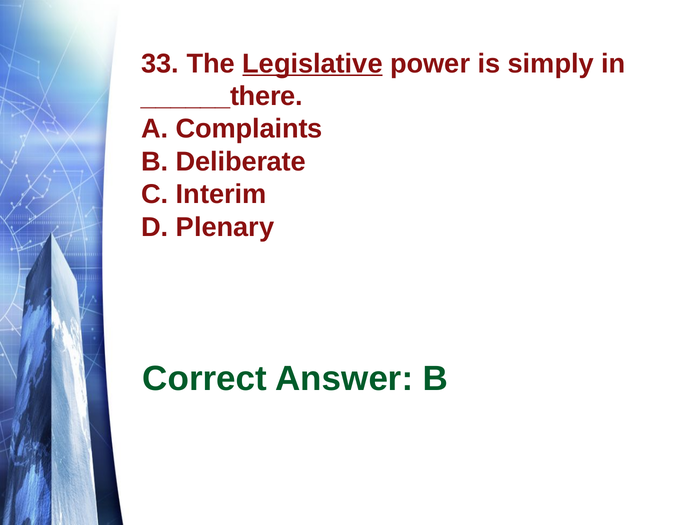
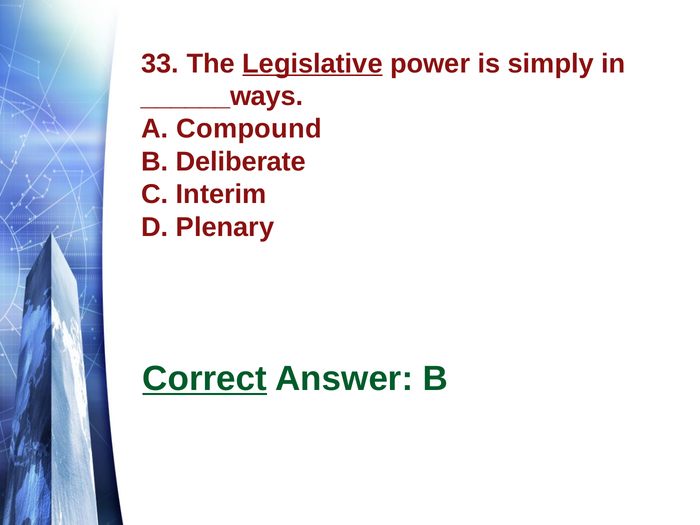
______there: ______there -> ______ways
Complaints: Complaints -> Compound
Correct underline: none -> present
